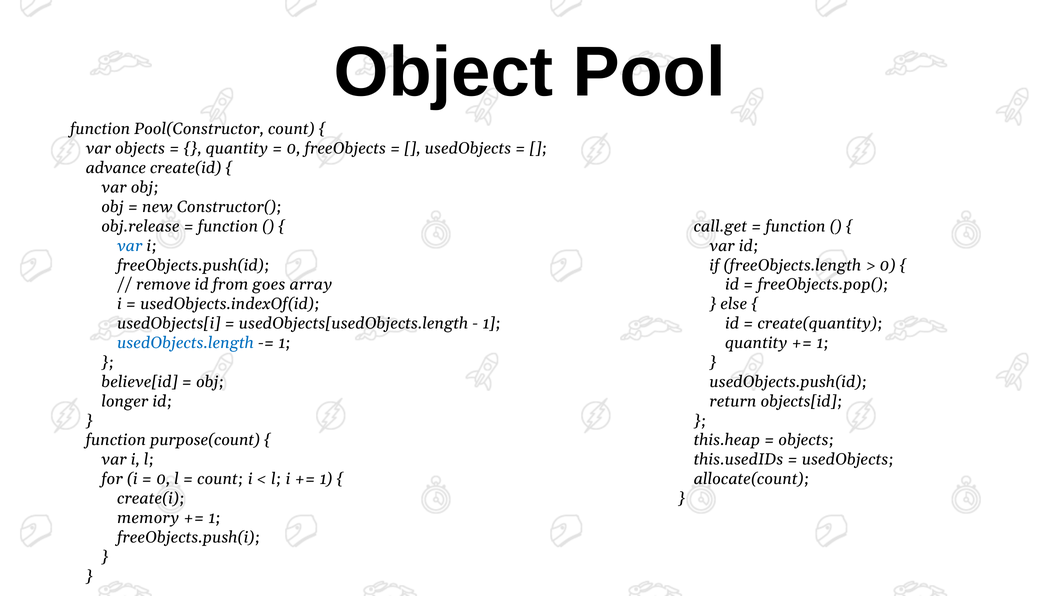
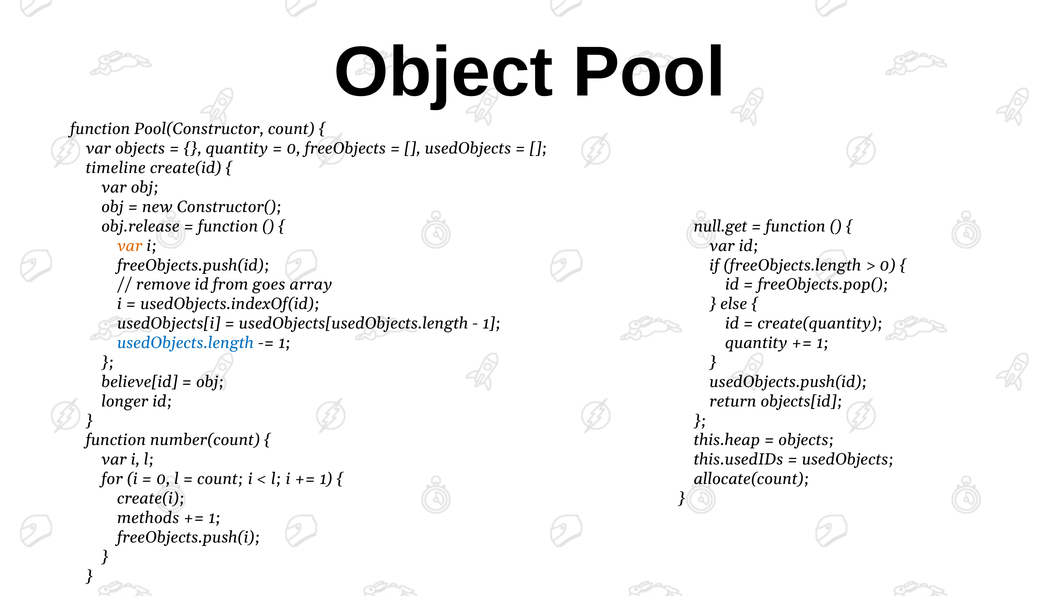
advance: advance -> timeline
call.get: call.get -> null.get
var at (130, 246) colour: blue -> orange
purpose(count: purpose(count -> number(count
memory: memory -> methods
